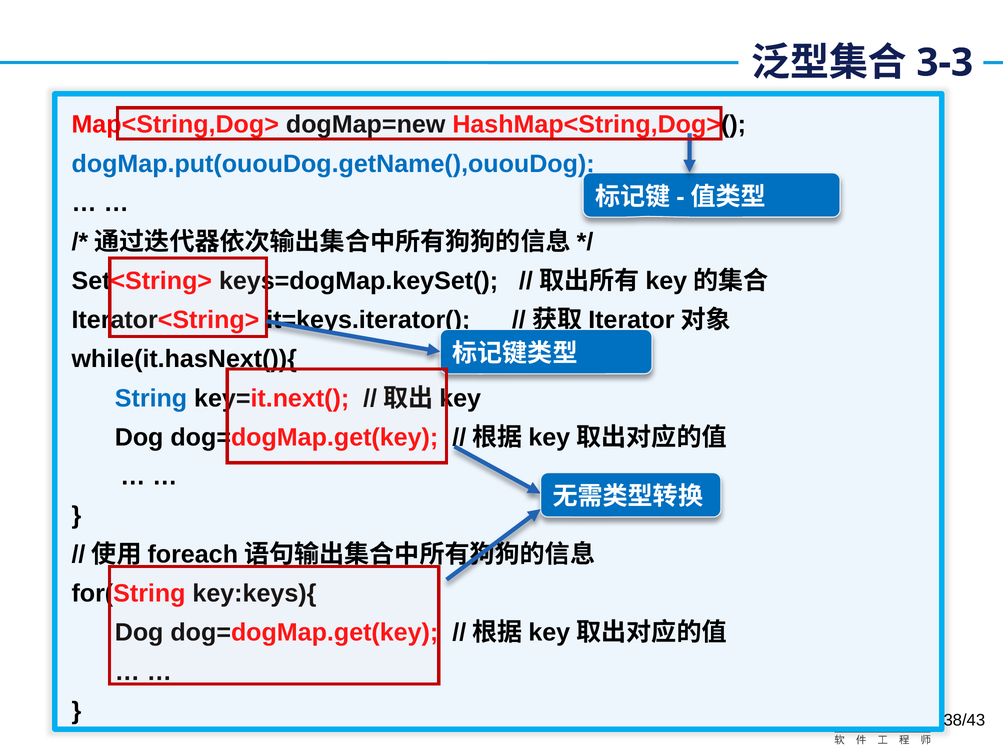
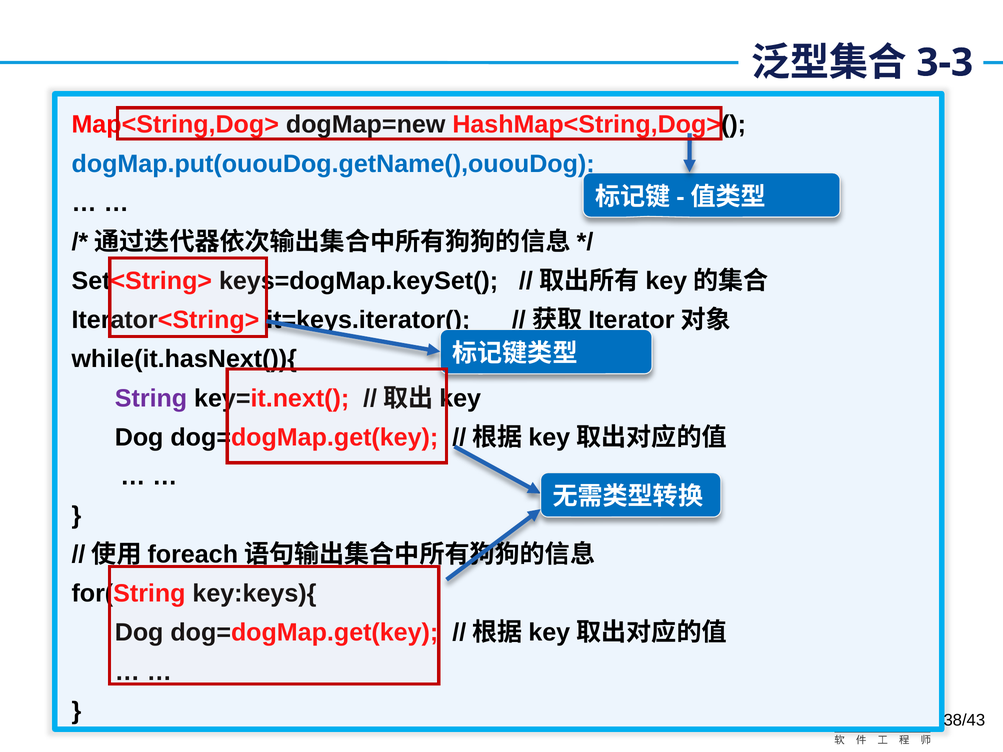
String colour: blue -> purple
